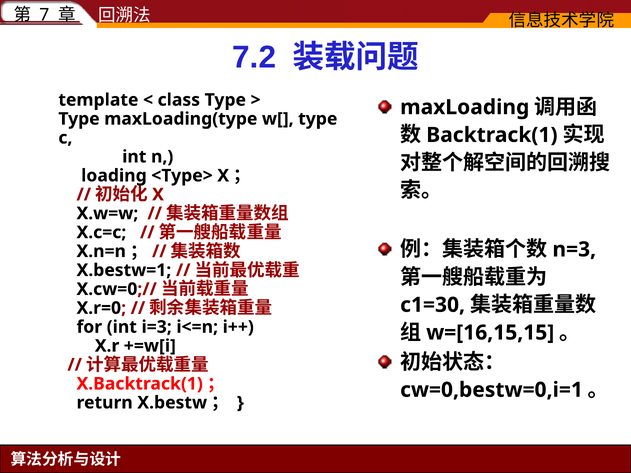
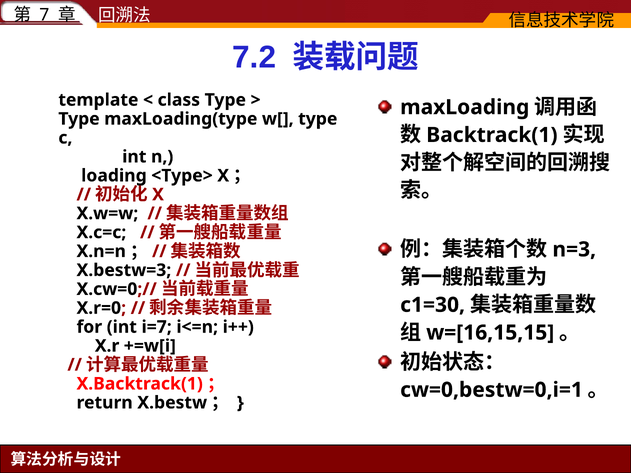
X.bestw=1: X.bestw=1 -> X.bestw=3
i=3: i=3 -> i=7
